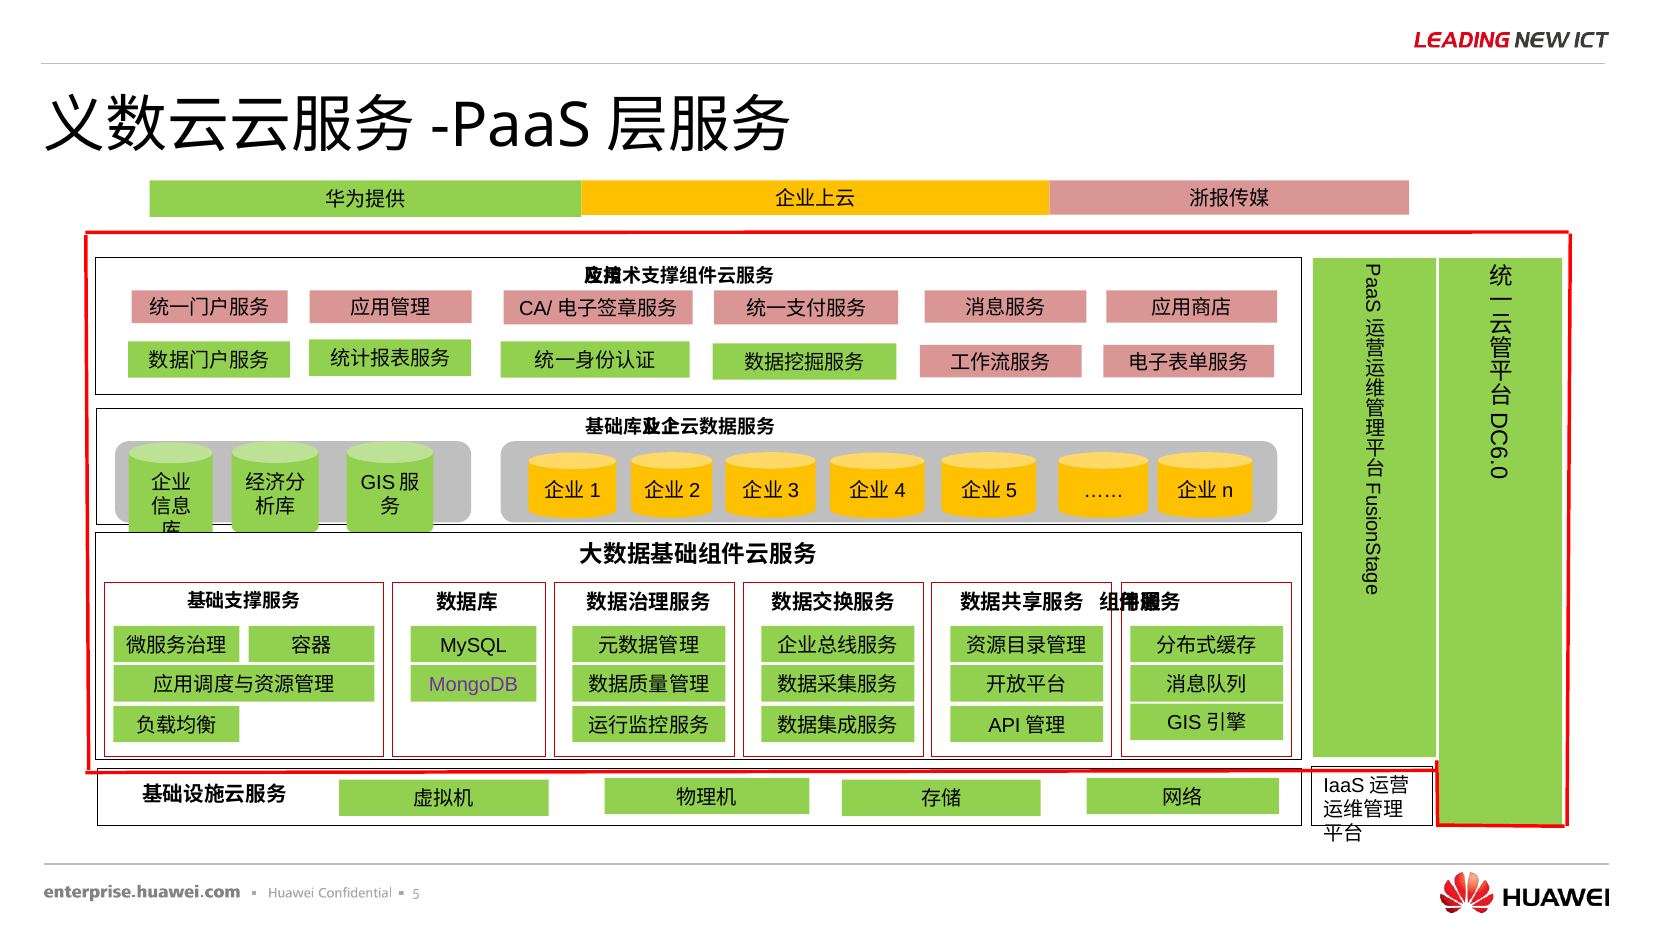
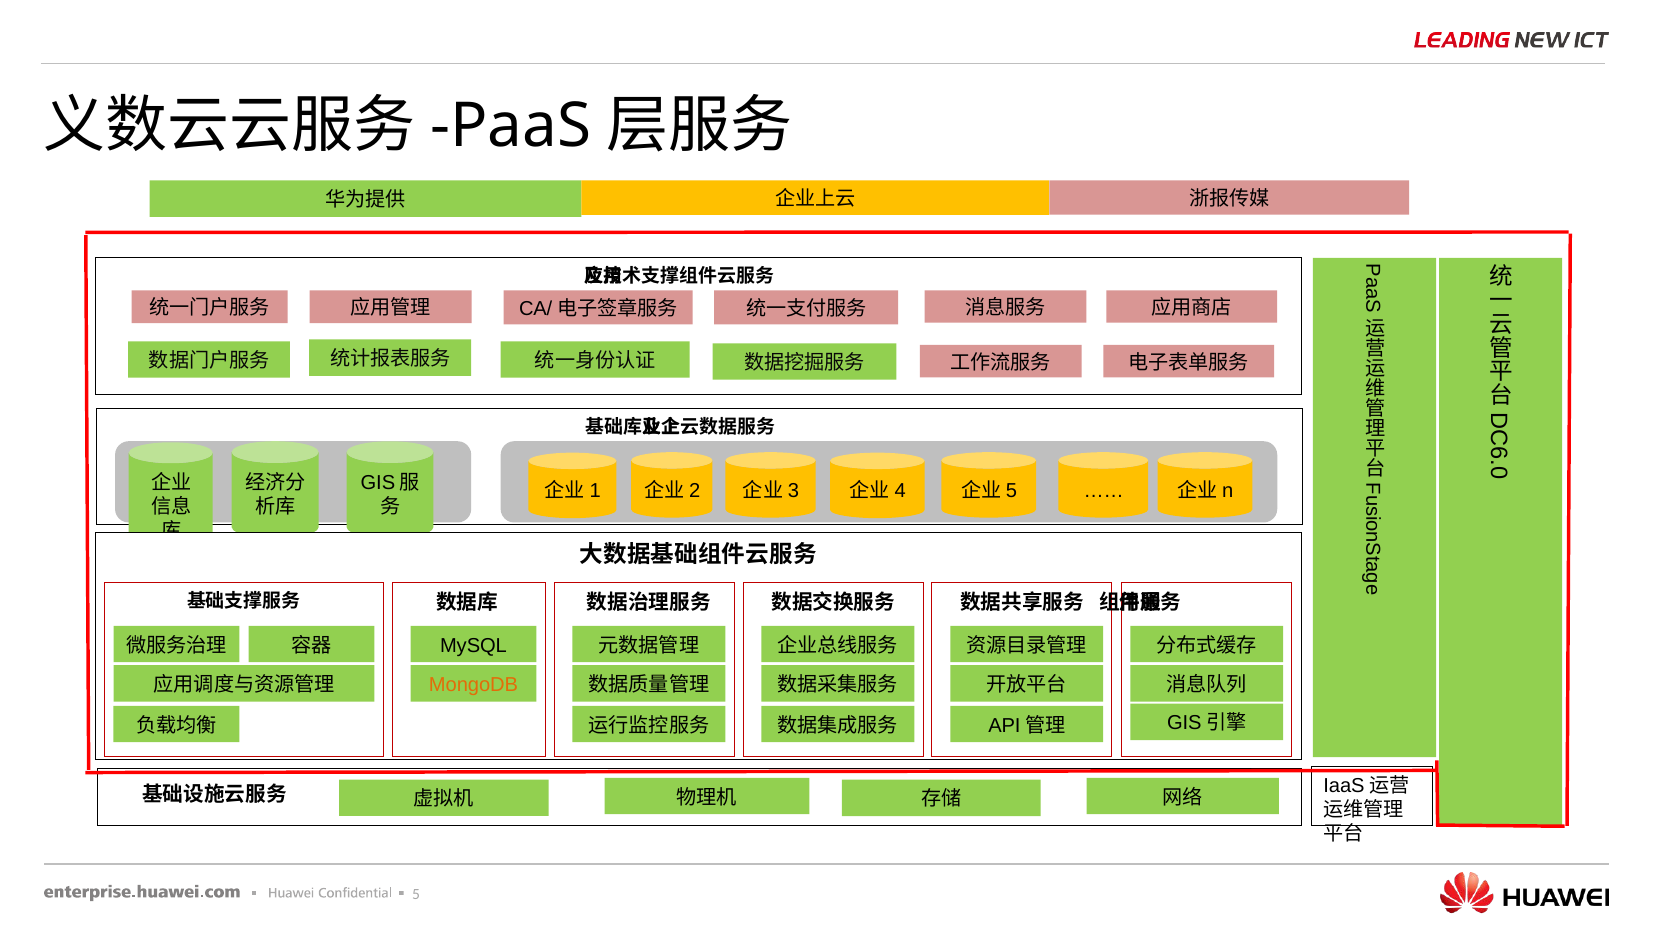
MongoDB colour: purple -> orange
